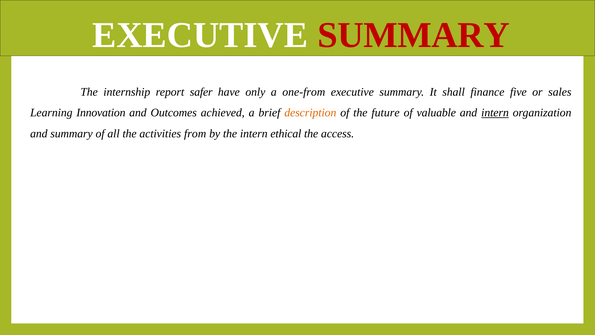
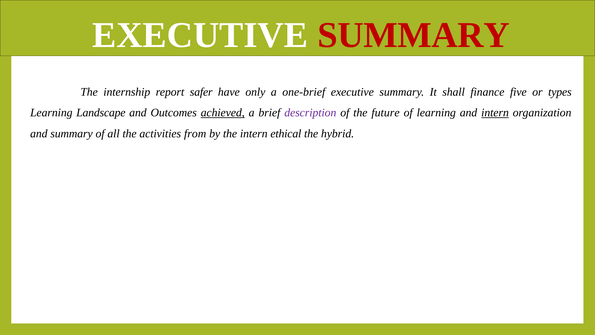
one-from: one-from -> one-brief
sales: sales -> types
Innovation: Innovation -> Landscape
achieved underline: none -> present
description colour: orange -> purple
of valuable: valuable -> learning
access: access -> hybrid
